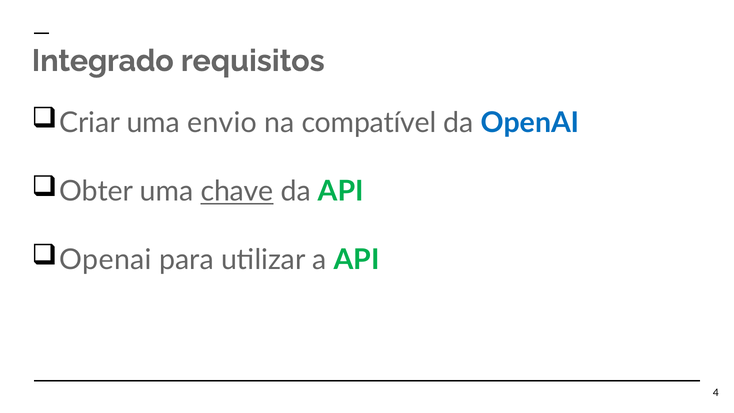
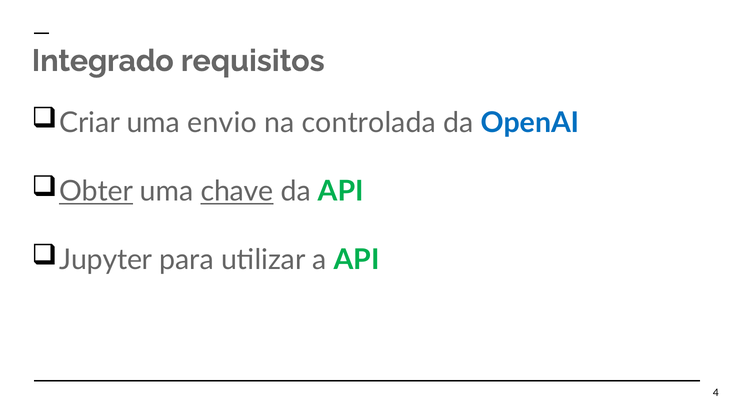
compatível: compatível -> controlada
Obter underline: none -> present
Openai at (106, 260): Openai -> Jupyter
